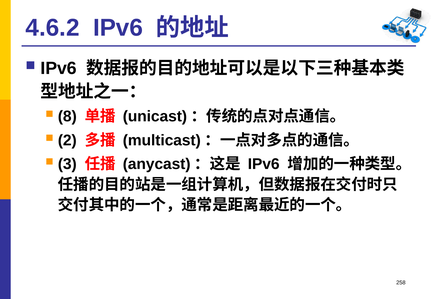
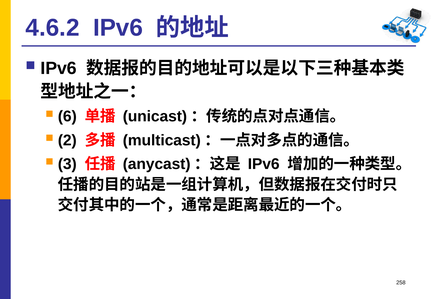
8: 8 -> 6
